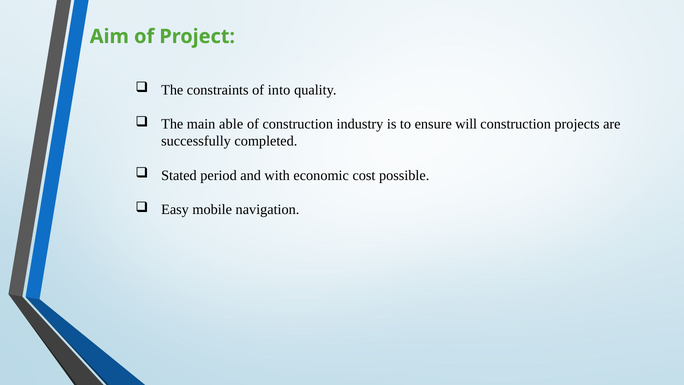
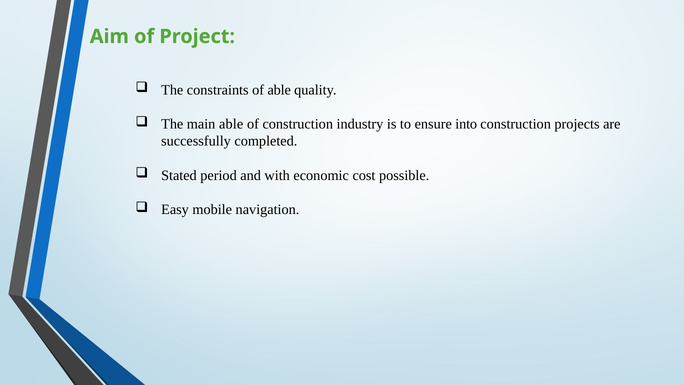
of into: into -> able
will: will -> into
